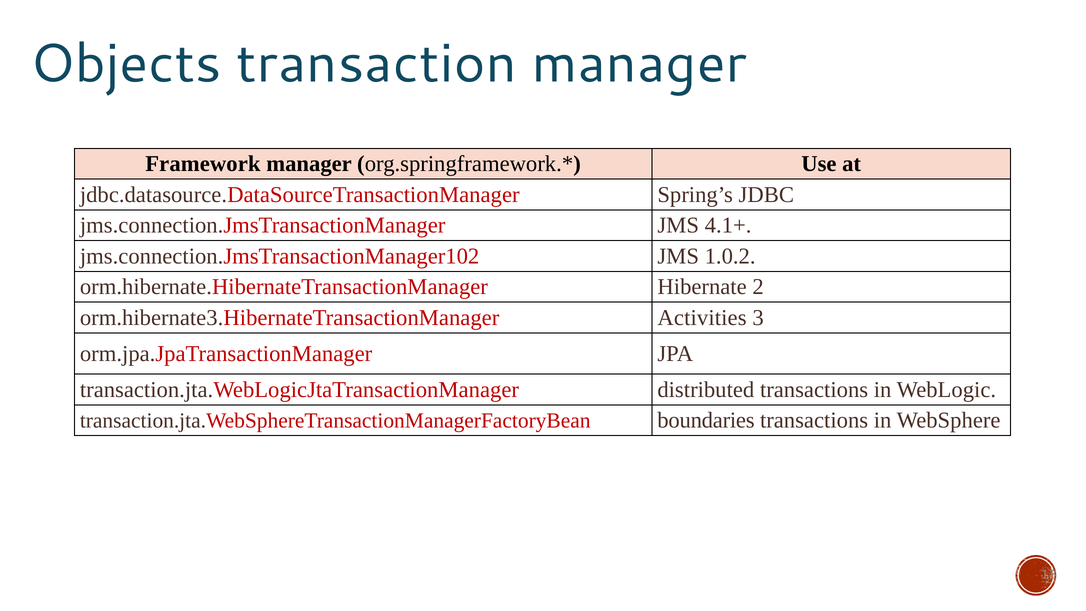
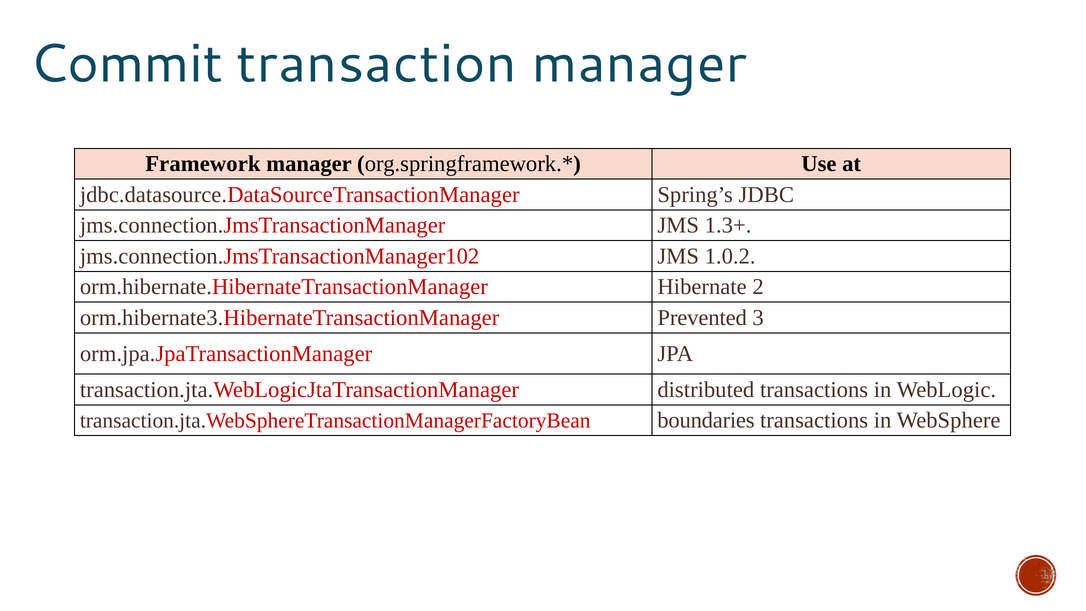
Objects: Objects -> Commit
4.1+: 4.1+ -> 1.3+
Activities: Activities -> Prevented
